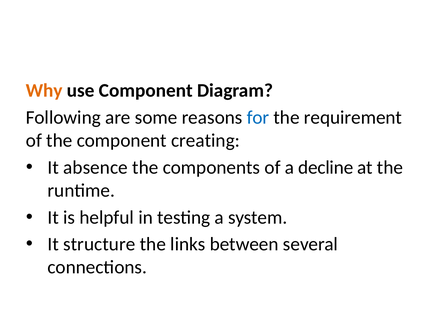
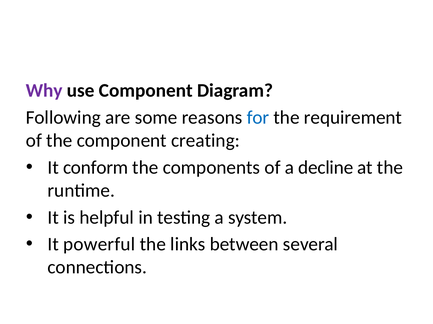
Why colour: orange -> purple
absence: absence -> conform
structure: structure -> powerful
